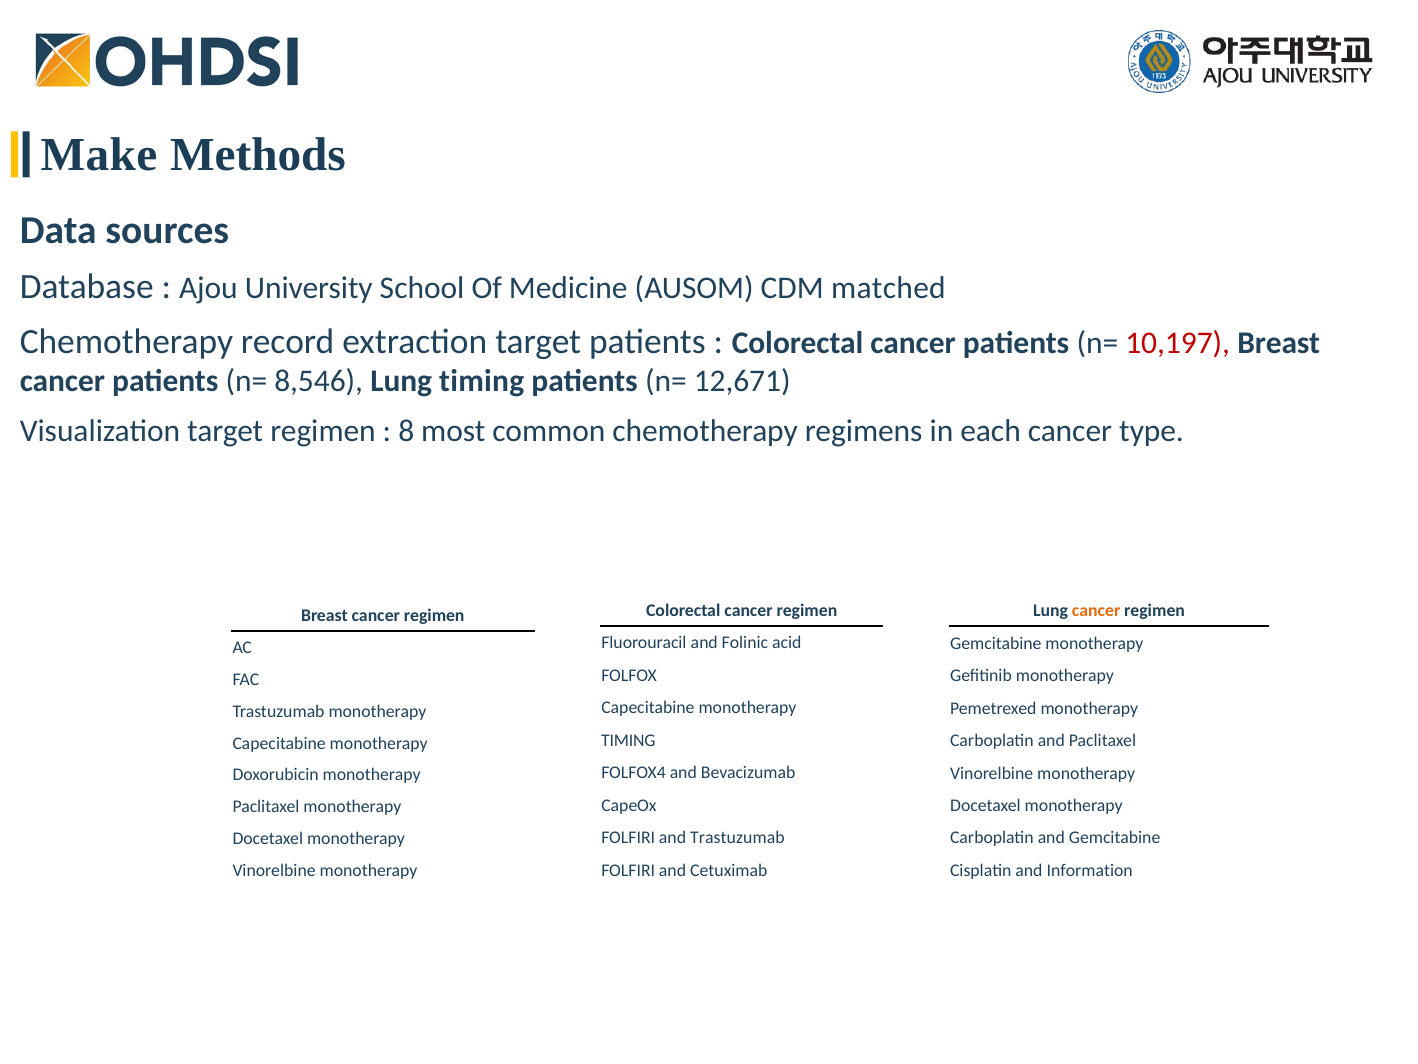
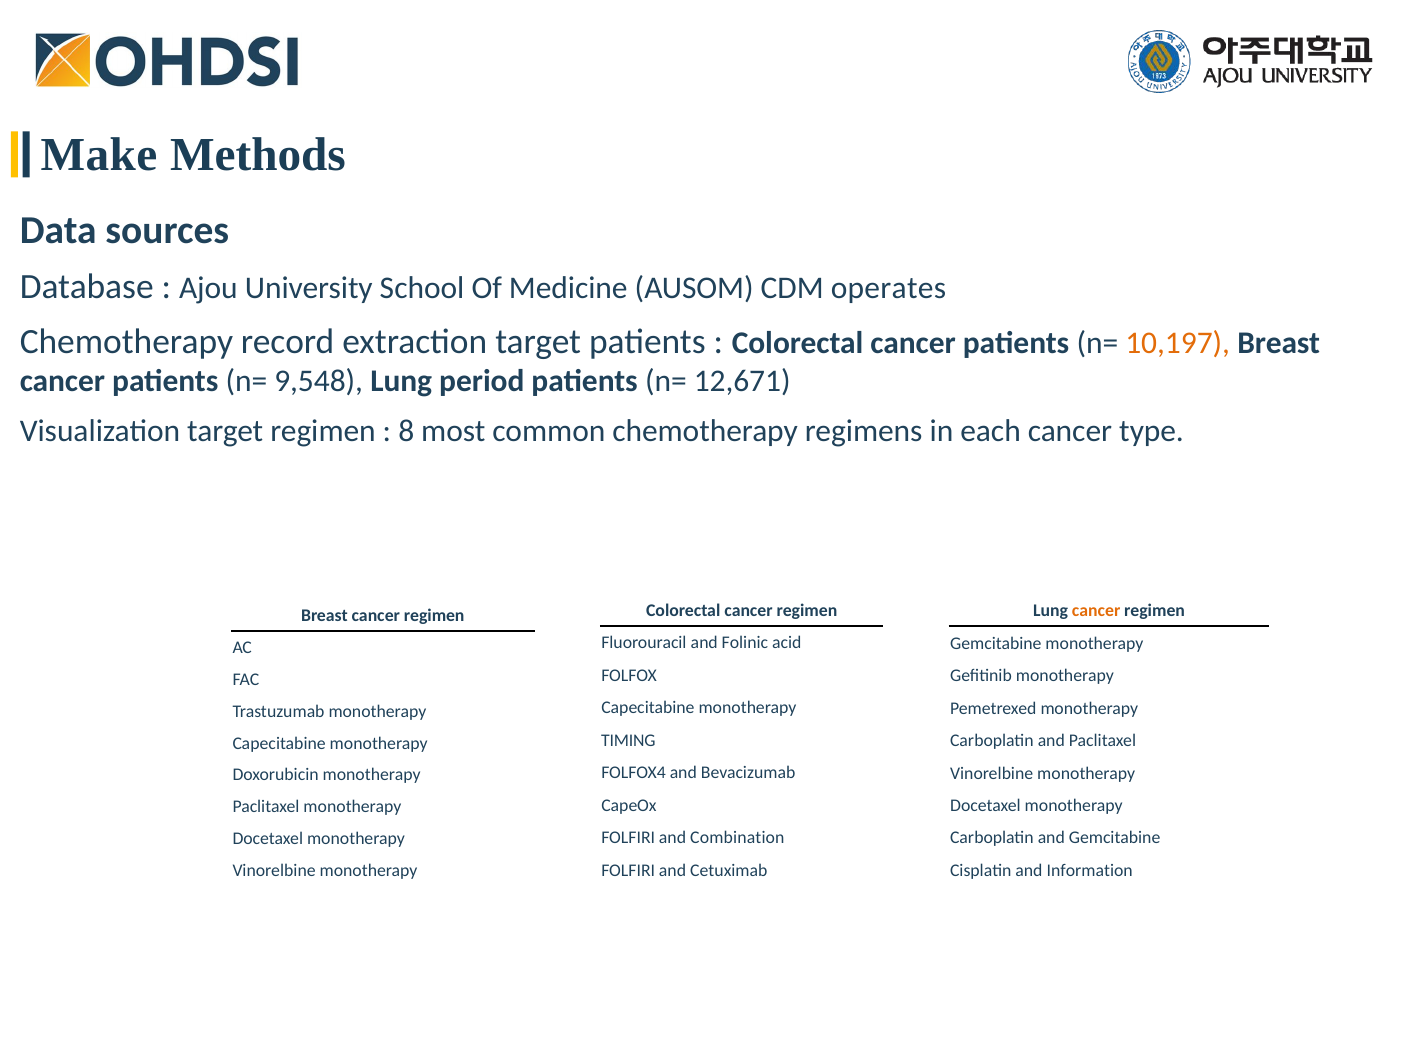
matched: matched -> operates
10,197 colour: red -> orange
8,546: 8,546 -> 9,548
Lung timing: timing -> period
and Trastuzumab: Trastuzumab -> Combination
